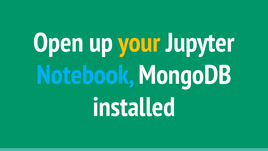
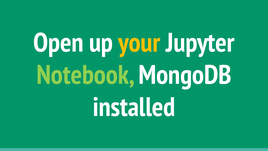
Notebook colour: light blue -> light green
